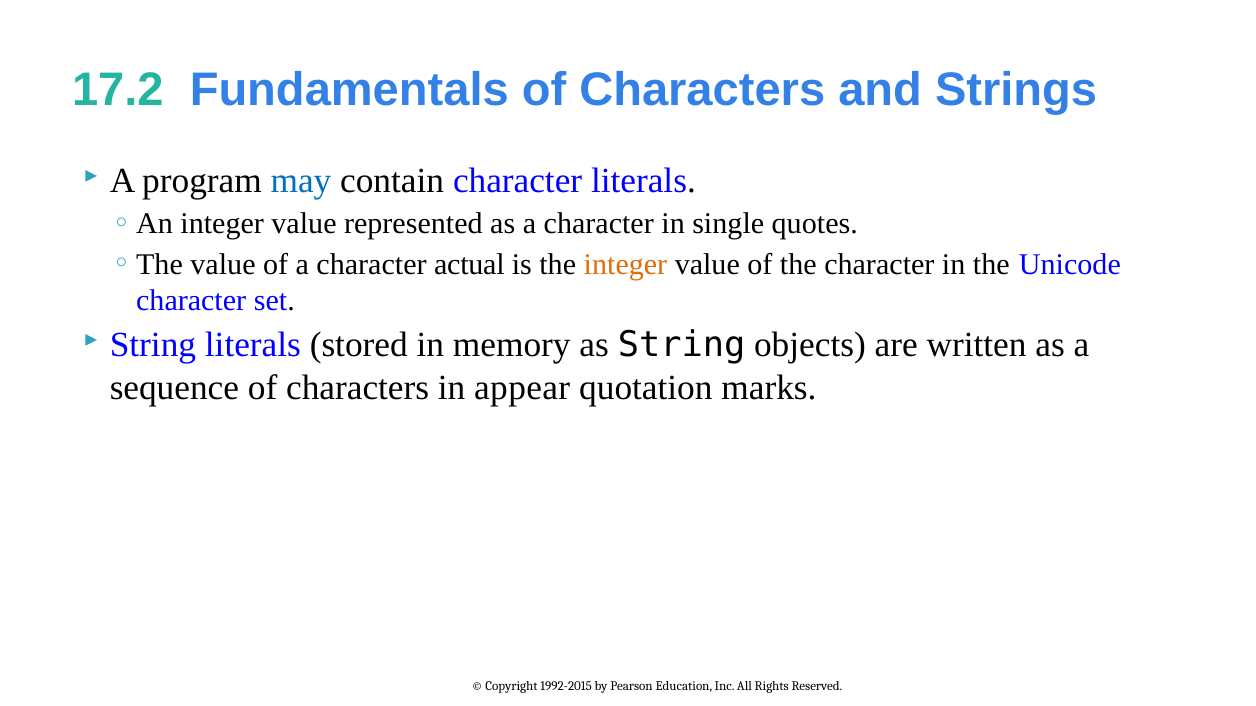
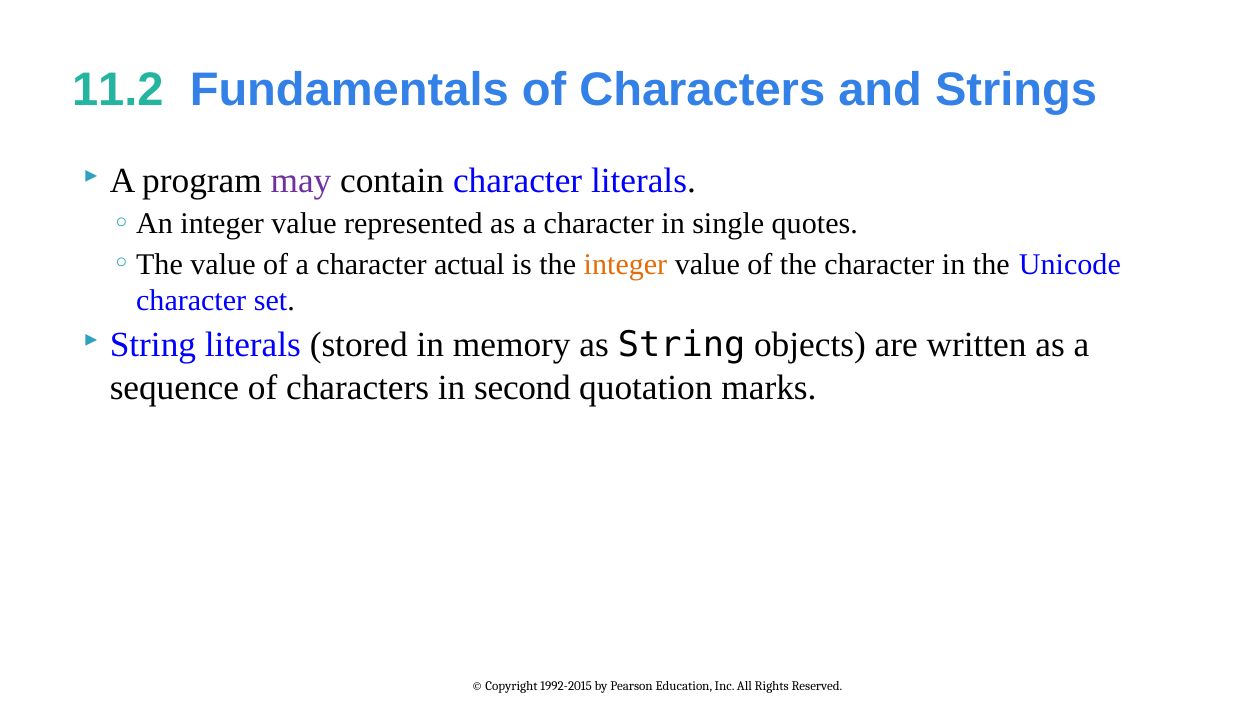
17.2: 17.2 -> 11.2
may colour: blue -> purple
appear: appear -> second
